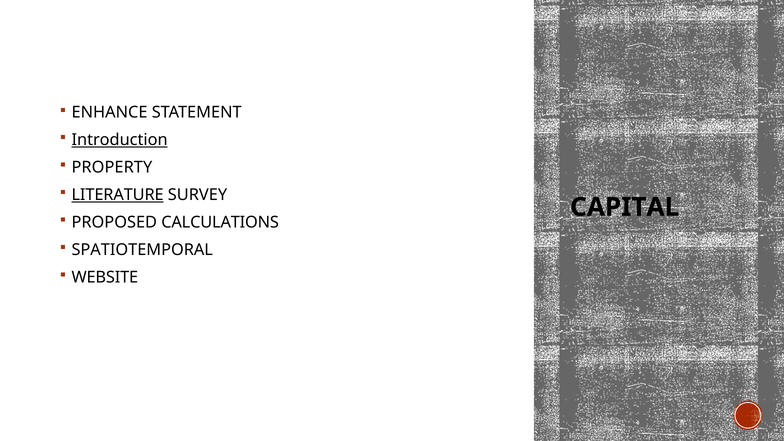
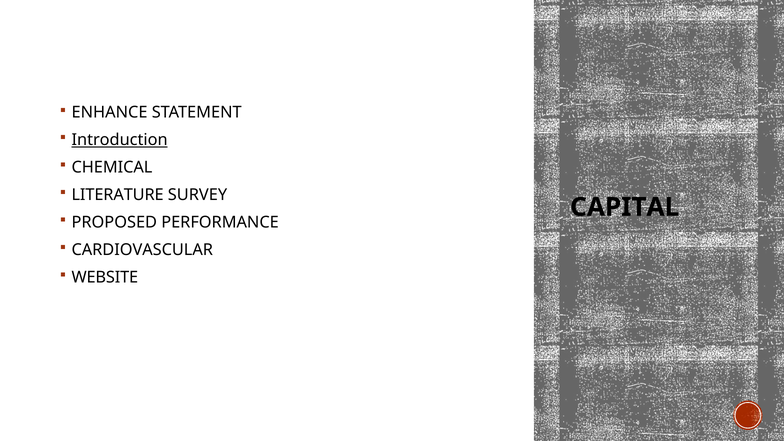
PROPERTY: PROPERTY -> CHEMICAL
LITERATURE underline: present -> none
CALCULATIONS: CALCULATIONS -> PERFORMANCE
SPATIOTEMPORAL: SPATIOTEMPORAL -> CARDIOVASCULAR
